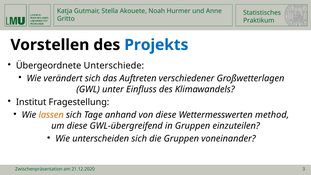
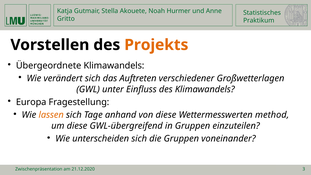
Projekts colour: blue -> orange
Übergeordnete Unterschiede: Unterschiede -> Klimawandels
Institut: Institut -> Europa
